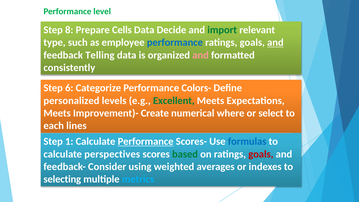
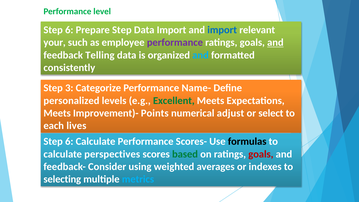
8 at (69, 30): 8 -> 6
Prepare Cells: Cells -> Step
Data Decide: Decide -> Import
import at (222, 30) colour: green -> blue
type: type -> your
performance at (175, 42) colour: blue -> purple
and at (200, 55) colour: pink -> light blue
6: 6 -> 3
Colors-: Colors- -> Name-
Create: Create -> Points
where: where -> adjust
lines: lines -> lives
1 at (69, 141): 1 -> 6
Performance at (146, 141) underline: present -> none
formulas colour: blue -> black
